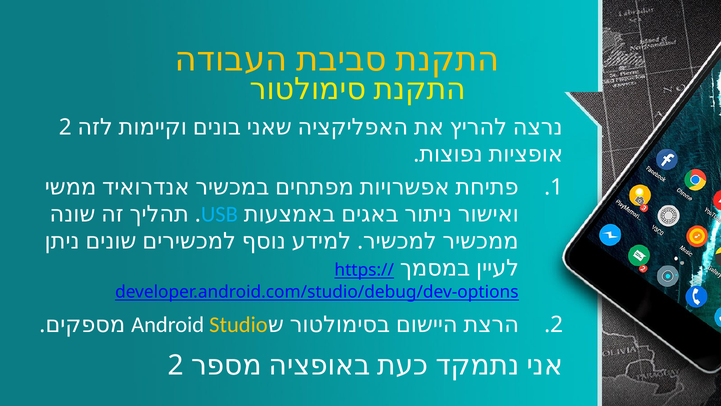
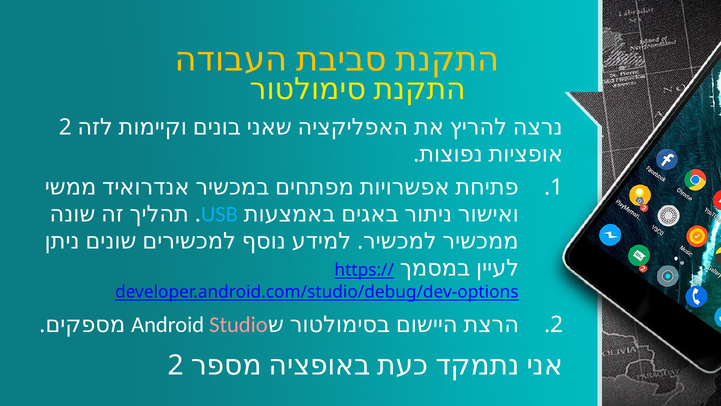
Studio colour: yellow -> pink
